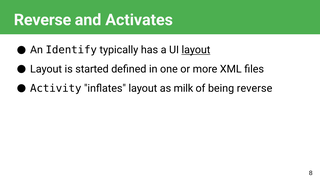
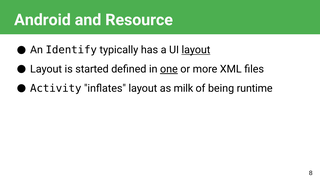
Reverse at (43, 20): Reverse -> Android
Activates: Activates -> Resource
one underline: none -> present
being reverse: reverse -> runtime
